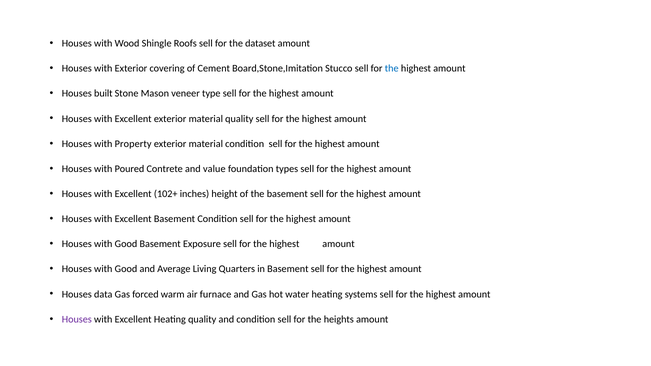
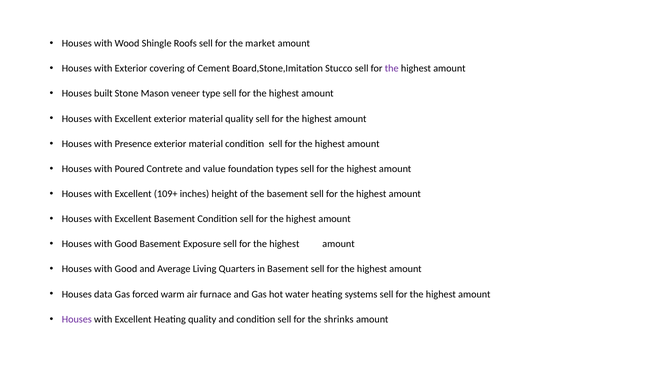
dataset: dataset -> market
the at (392, 69) colour: blue -> purple
Property: Property -> Presence
102+: 102+ -> 109+
heights: heights -> shrinks
